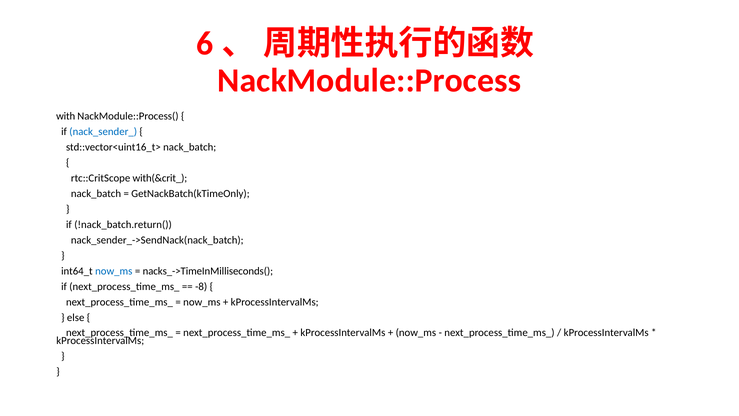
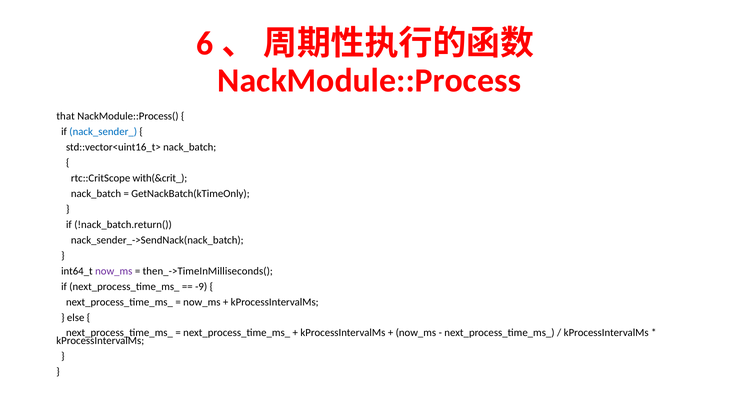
with: with -> that
now_ms at (114, 271) colour: blue -> purple
nacks_->TimeInMilliseconds(: nacks_->TimeInMilliseconds( -> then_->TimeInMilliseconds(
-8: -8 -> -9
